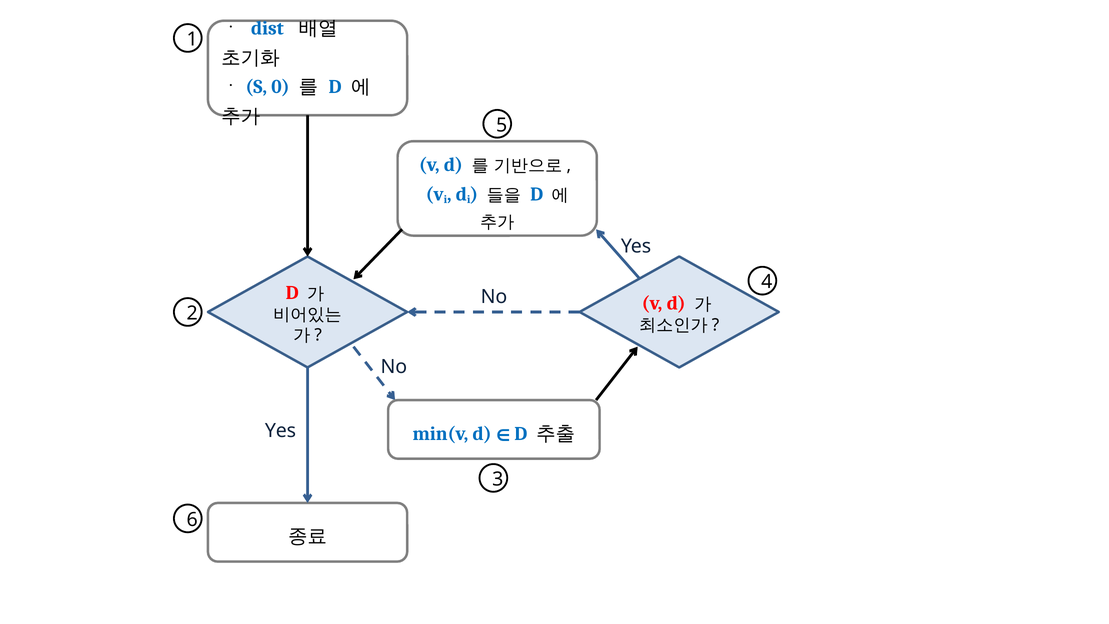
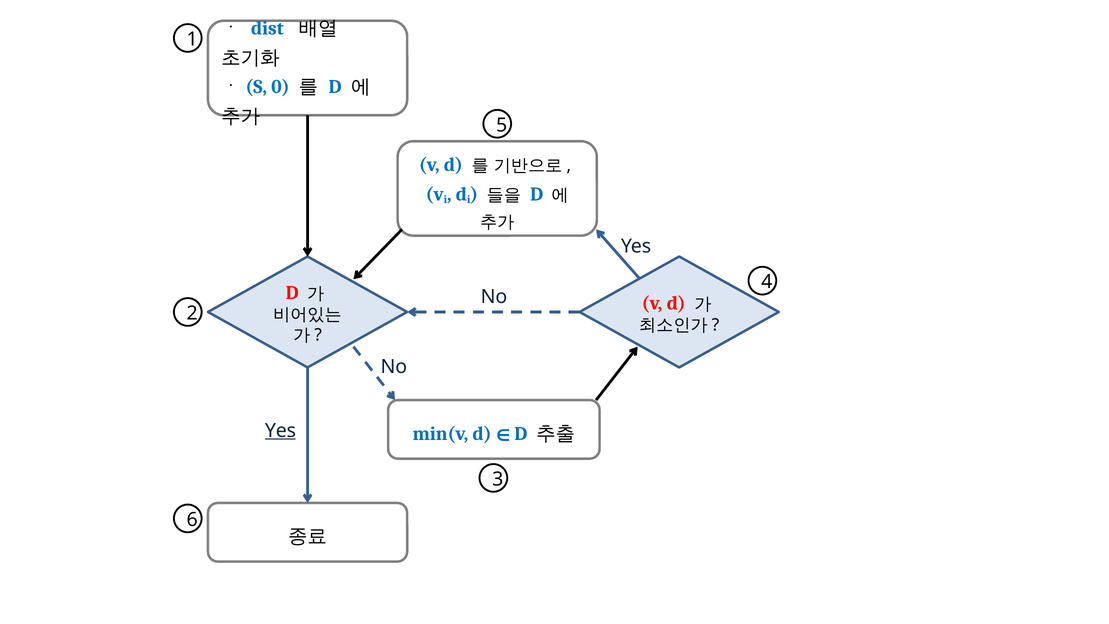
Yes at (280, 430) underline: none -> present
